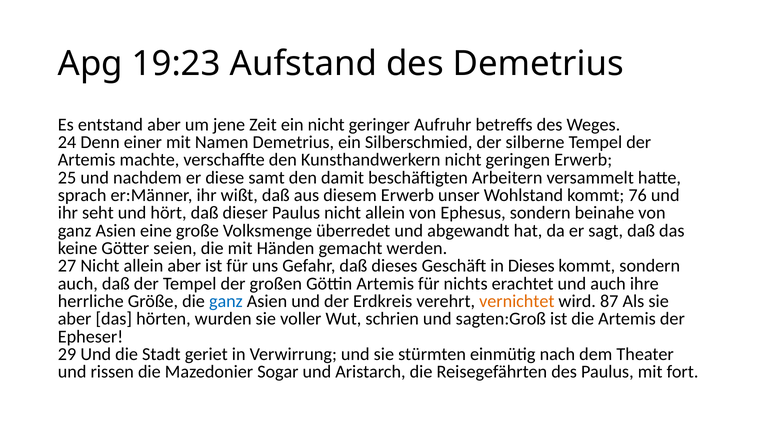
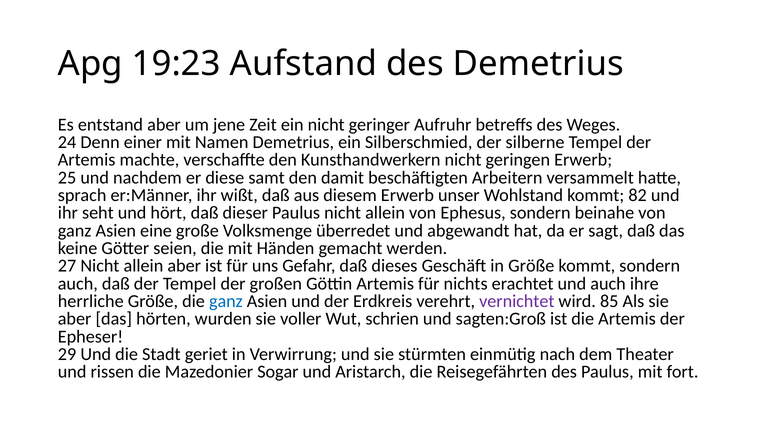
76: 76 -> 82
in Dieses: Dieses -> Größe
vernichtet colour: orange -> purple
87: 87 -> 85
